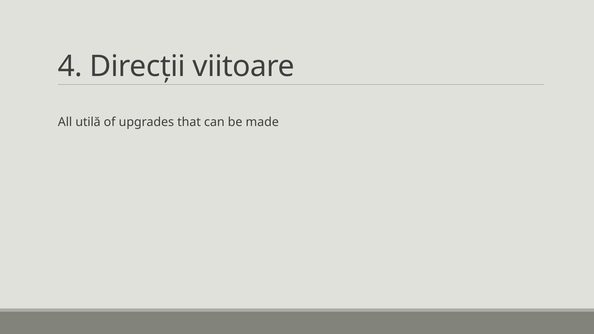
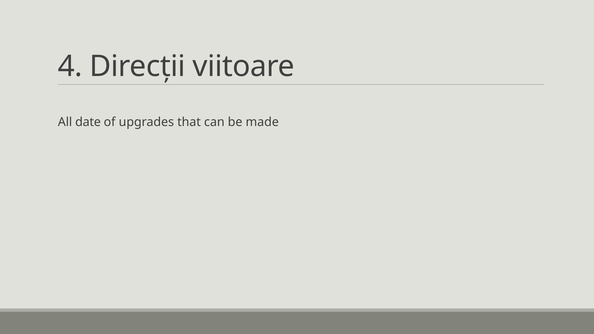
utilă: utilă -> date
